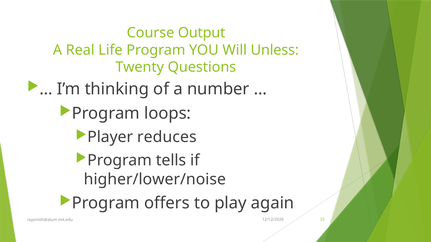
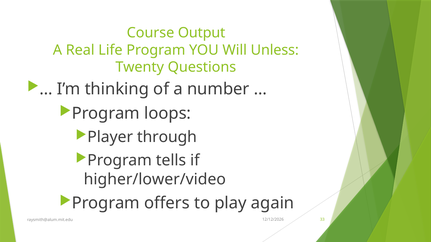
reduces: reduces -> through
higher/lower/noise: higher/lower/noise -> higher/lower/video
